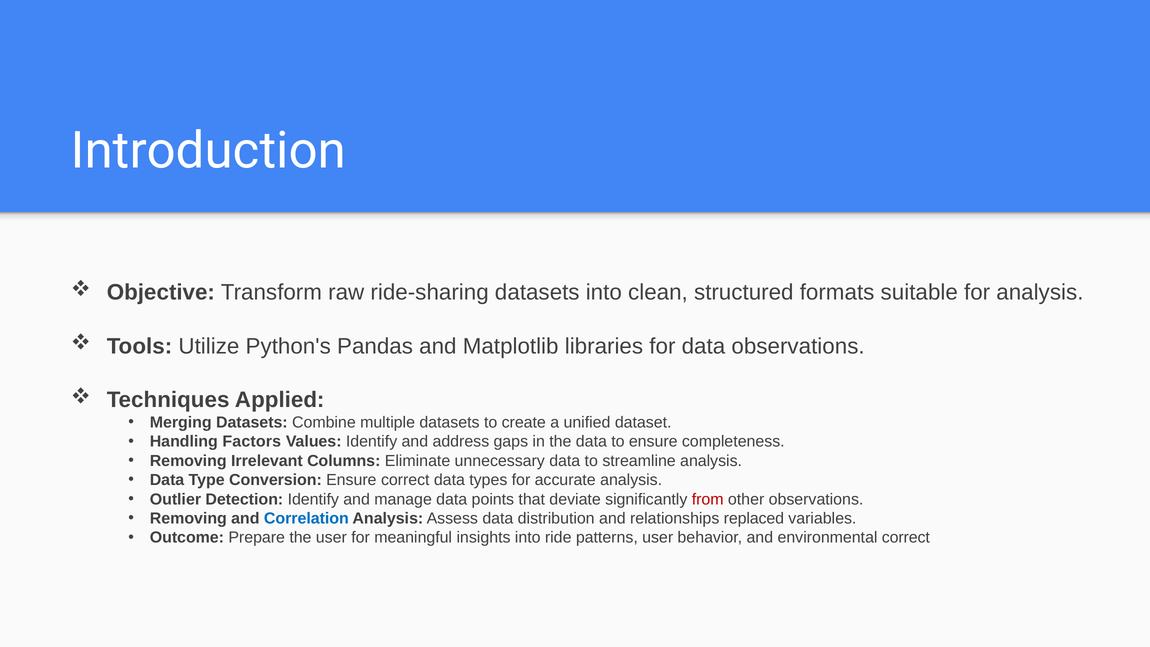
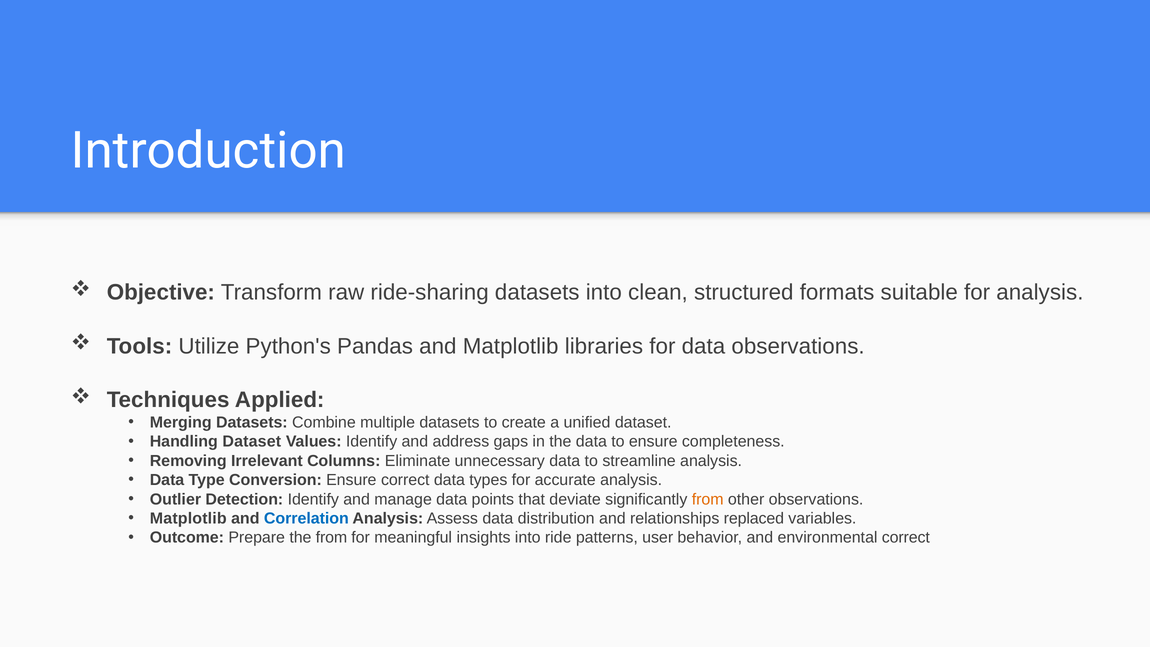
Handling Factors: Factors -> Dataset
from at (708, 499) colour: red -> orange
Removing at (188, 518): Removing -> Matplotlib
the user: user -> from
